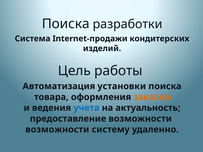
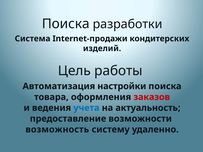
установки: установки -> настройки
заказов colour: orange -> red
возможности at (57, 130): возможности -> возможность
